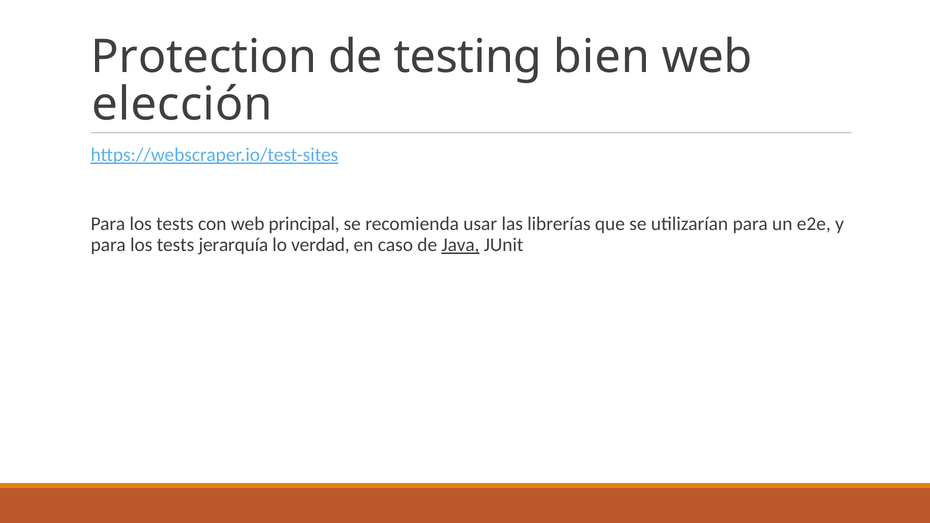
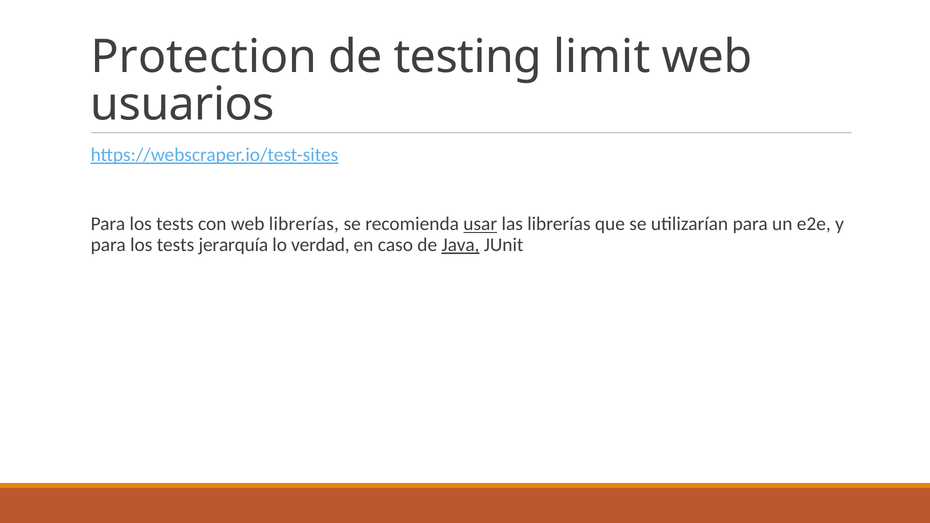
bien: bien -> limit
elección: elección -> usuarios
web principal: principal -> librerías
usar underline: none -> present
